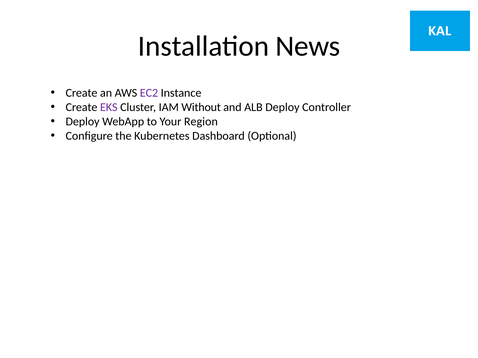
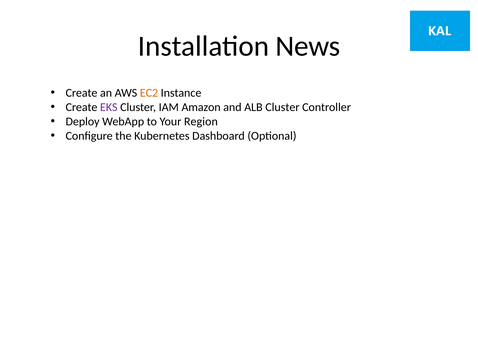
EC2 colour: purple -> orange
Without: Without -> Amazon
ALB Deploy: Deploy -> Cluster
